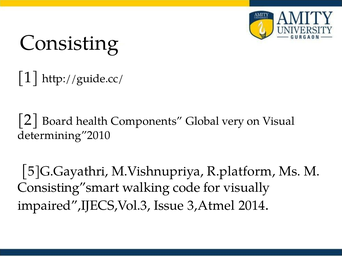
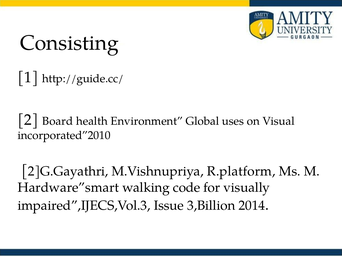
Components: Components -> Environment
very: very -> uses
determining”2010: determining”2010 -> incorporated”2010
5]G.Gayathri: 5]G.Gayathri -> 2]G.Gayathri
Consisting”smart: Consisting”smart -> Hardware”smart
3,Atmel: 3,Atmel -> 3,Billion
